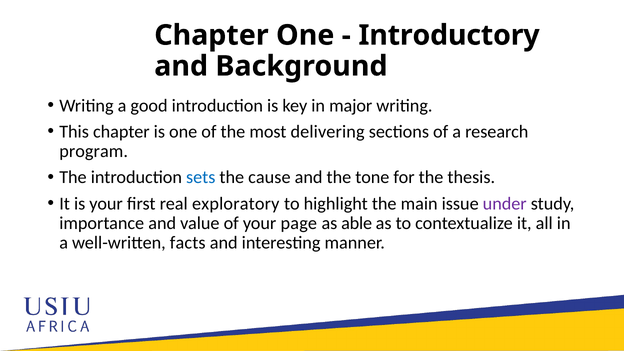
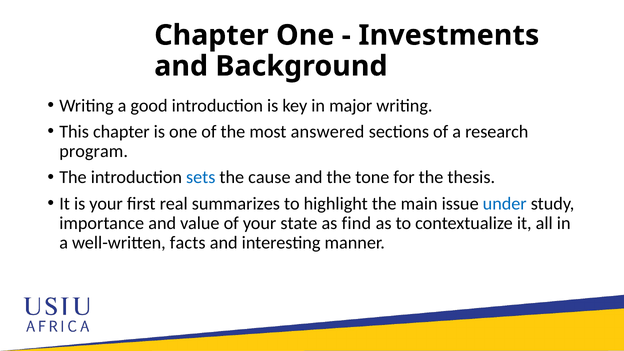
Introductory: Introductory -> Investments
delivering: delivering -> answered
exploratory: exploratory -> summarizes
under colour: purple -> blue
page: page -> state
able: able -> find
